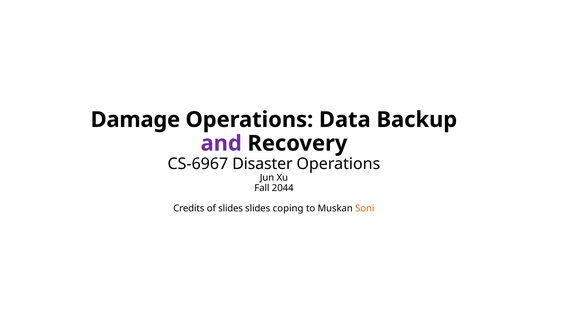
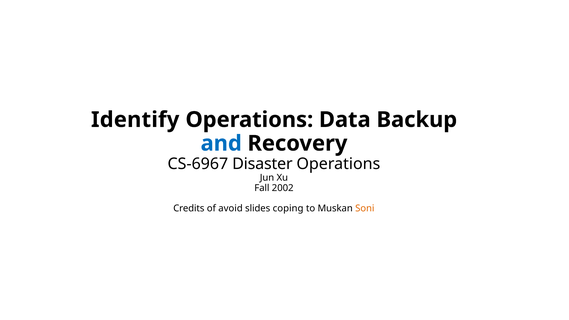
Damage: Damage -> Identify
and colour: purple -> blue
2044: 2044 -> 2002
of slides: slides -> avoid
